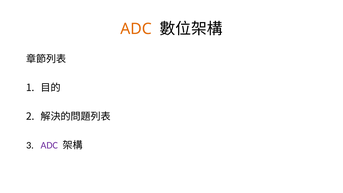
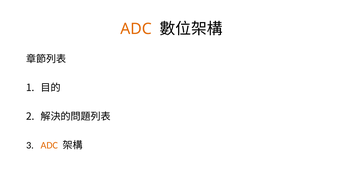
ADC at (49, 145) colour: purple -> orange
